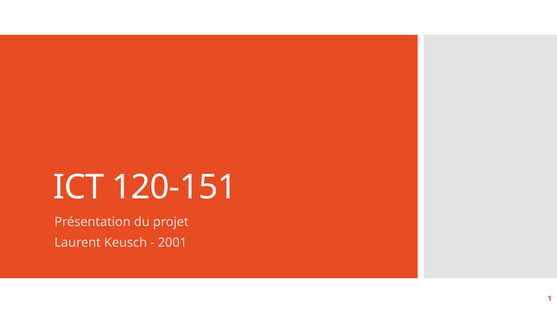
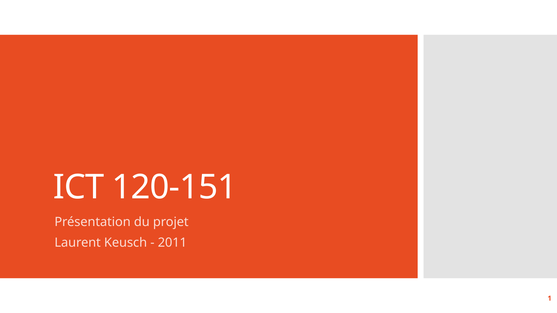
2001: 2001 -> 2011
